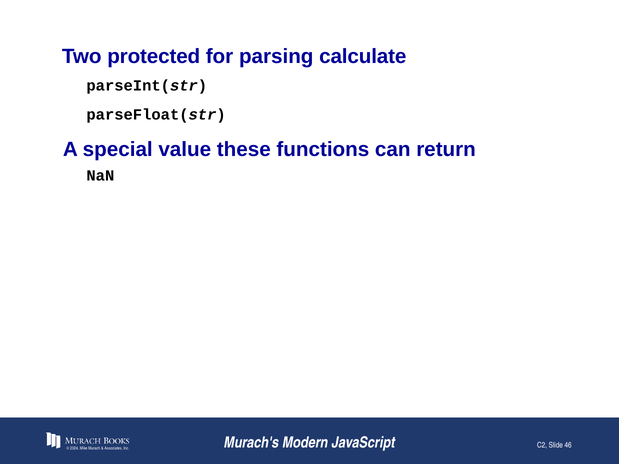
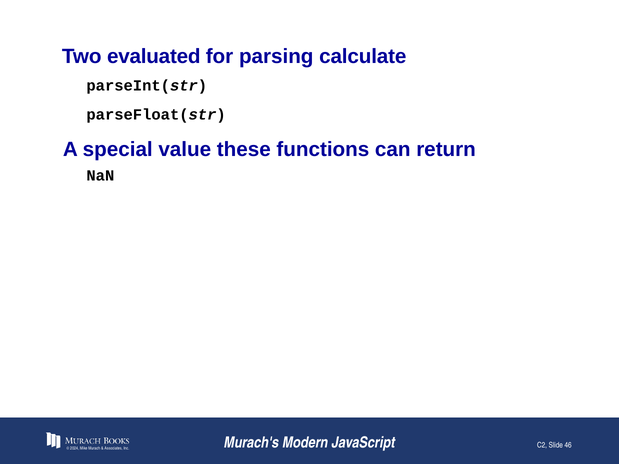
protected: protected -> evaluated
